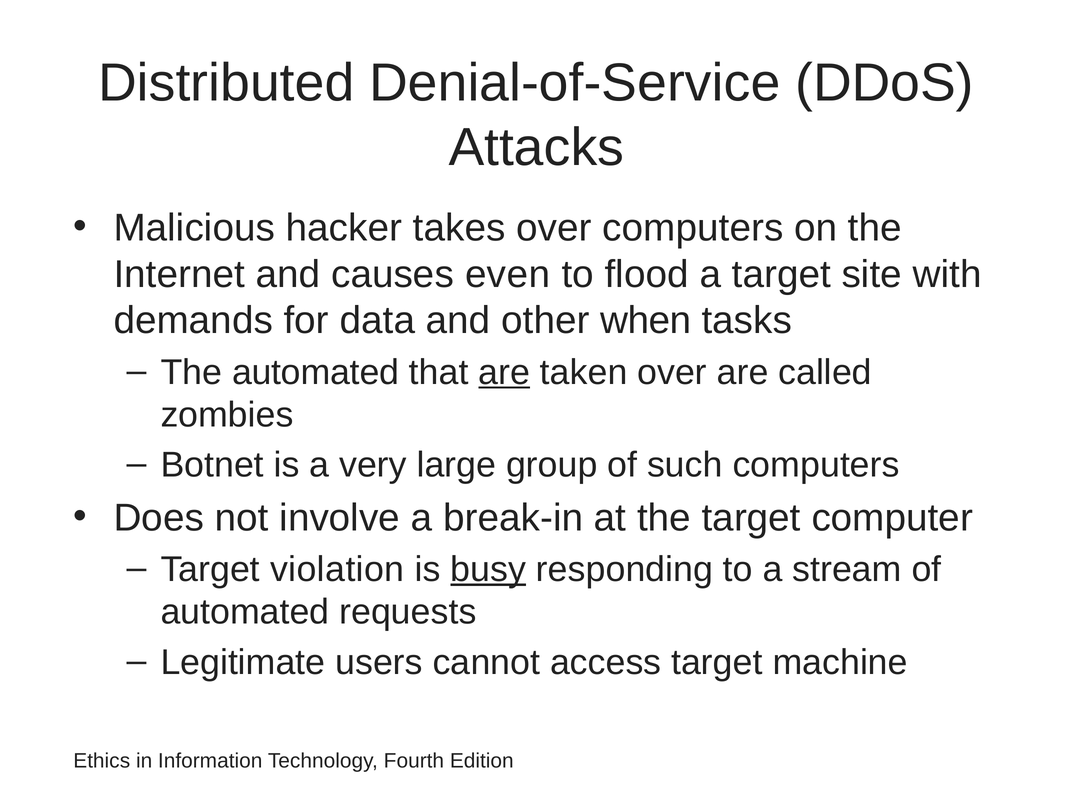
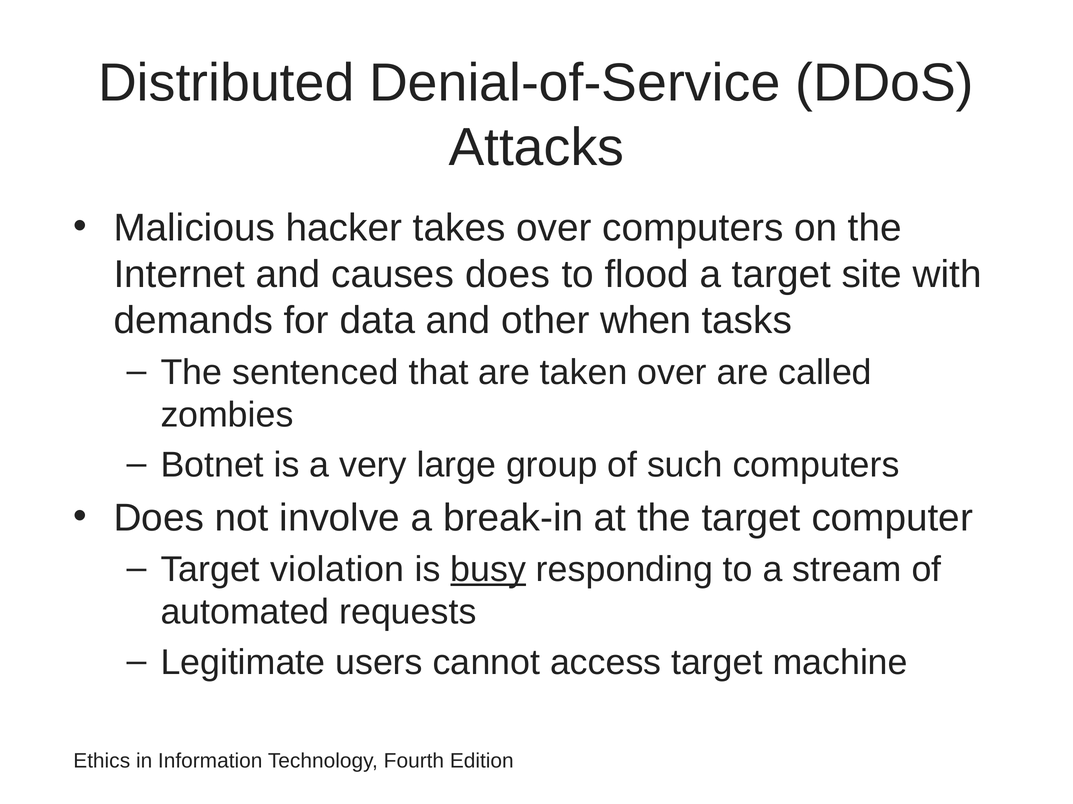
causes even: even -> does
The automated: automated -> sentenced
are at (504, 373) underline: present -> none
